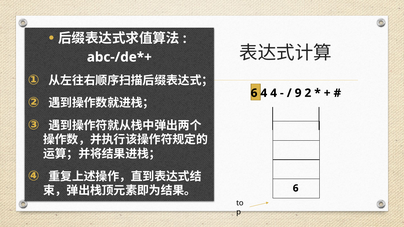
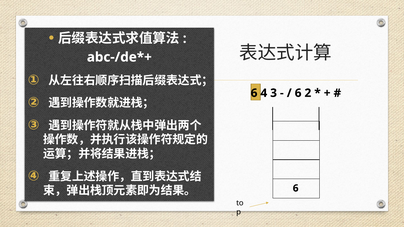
4 4: 4 -> 3
9 at (298, 93): 9 -> 6
